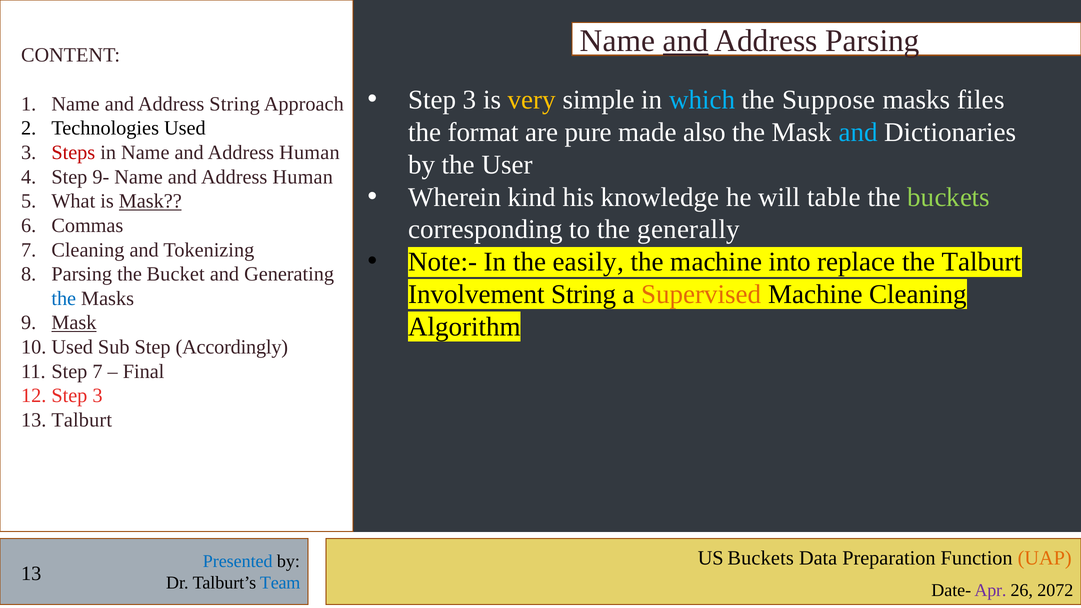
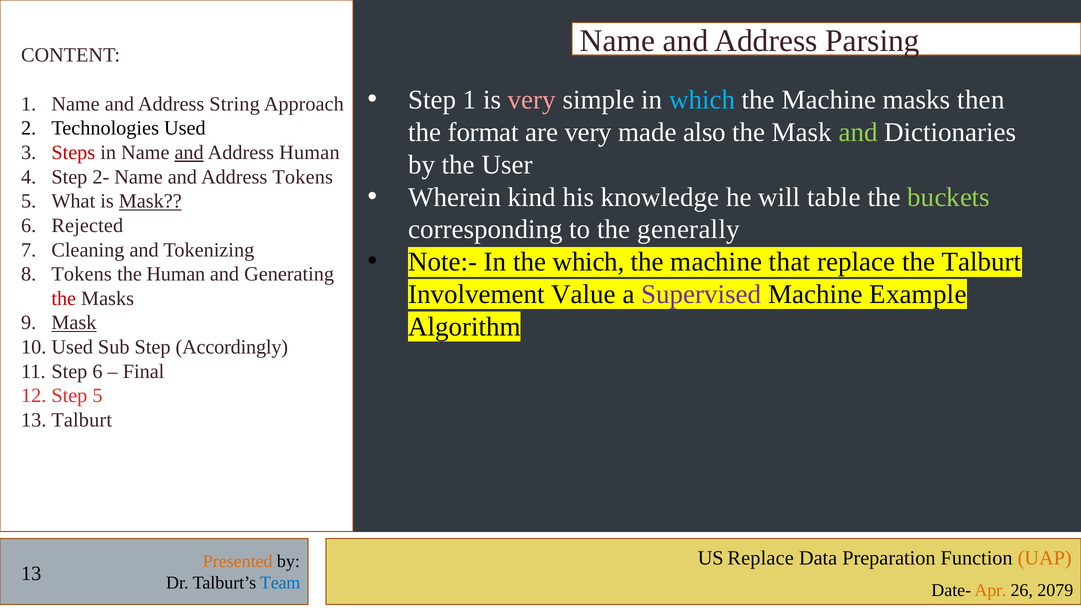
and at (686, 41) underline: present -> none
3 at (470, 100): 3 -> 1
very at (532, 100) colour: yellow -> pink
Suppose at (829, 100): Suppose -> Machine
files: files -> then
are pure: pure -> very
and at (858, 132) colour: light blue -> light green
and at (189, 153) underline: none -> present
9-: 9- -> 2-
Human at (303, 177): Human -> Tokens
Commas: Commas -> Rejected
the easily: easily -> which
into: into -> that
Parsing at (82, 274): Parsing -> Tokens
the Bucket: Bucket -> Human
Involvement String: String -> Value
Supervised colour: orange -> purple
Machine Cleaning: Cleaning -> Example
the at (64, 298) colour: blue -> red
Step 7: 7 -> 6
3 at (98, 396): 3 -> 5
US Buckets: Buckets -> Replace
Presented colour: blue -> orange
Apr colour: purple -> orange
2072: 2072 -> 2079
